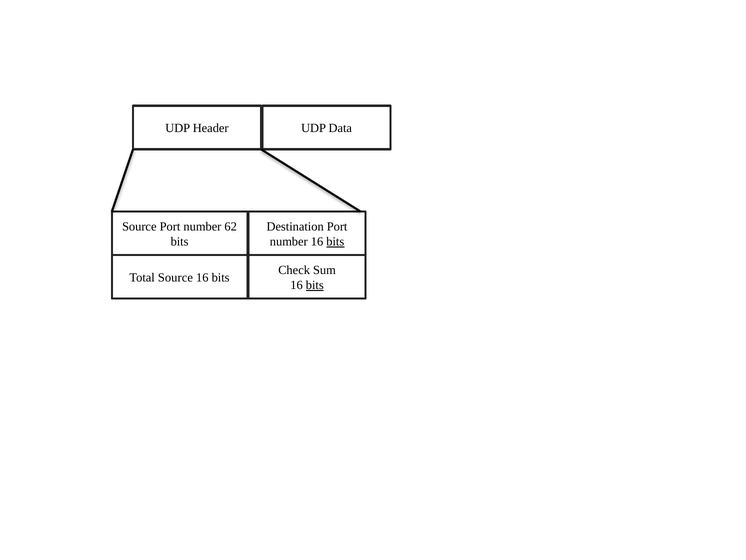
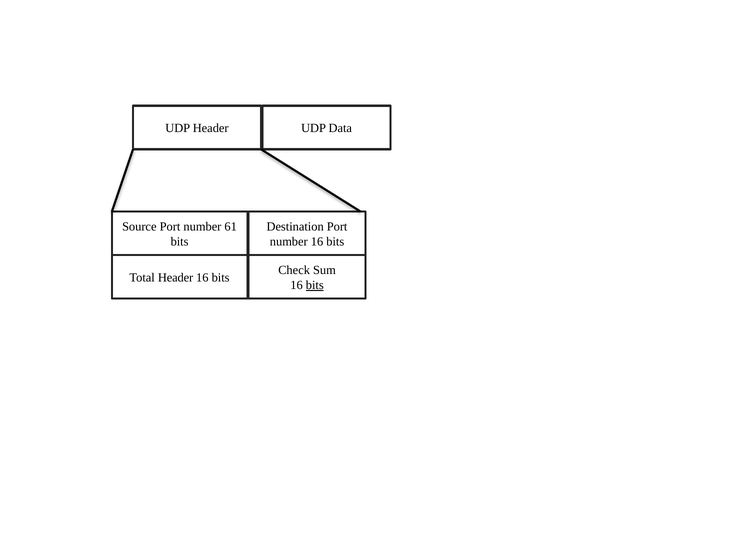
62: 62 -> 61
bits at (335, 241) underline: present -> none
Total Source: Source -> Header
